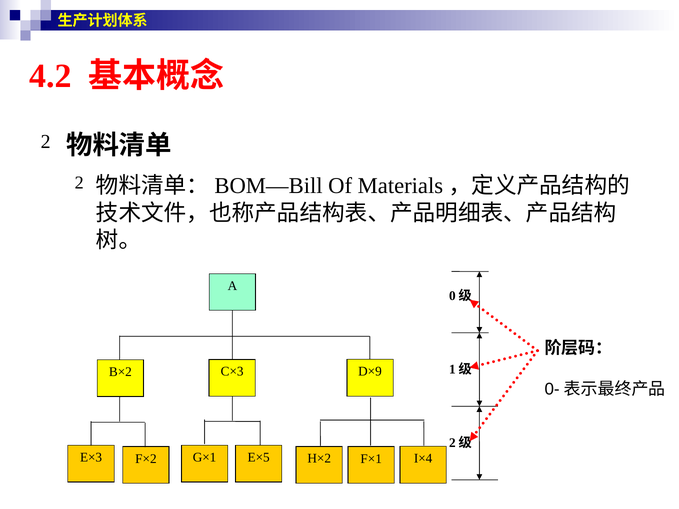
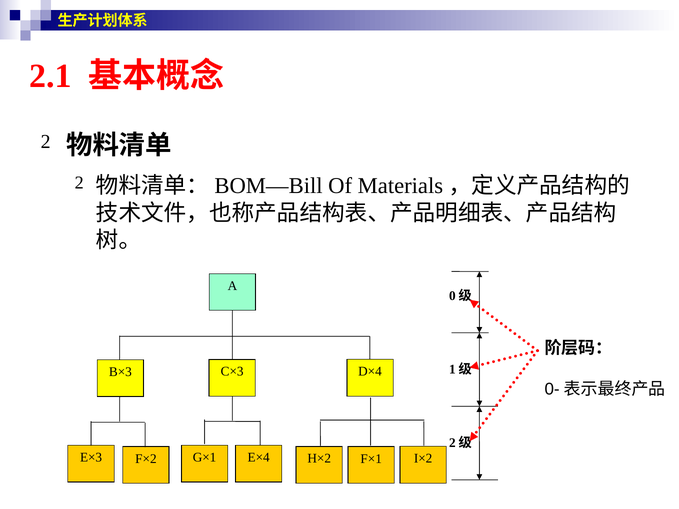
4.2: 4.2 -> 2.1
D×9: D×9 -> D×4
B×2: B×2 -> B×3
E×5: E×5 -> E×4
I×4: I×4 -> I×2
